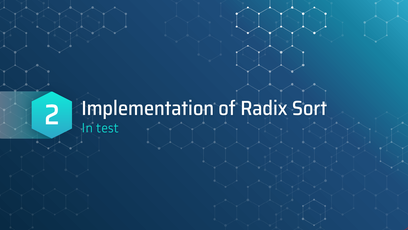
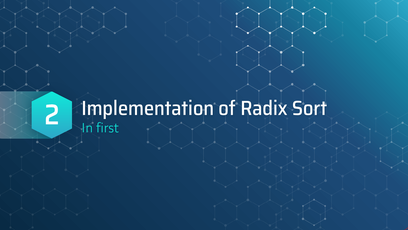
test: test -> first
